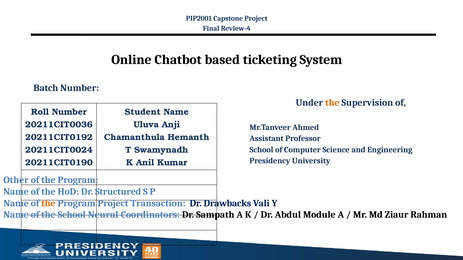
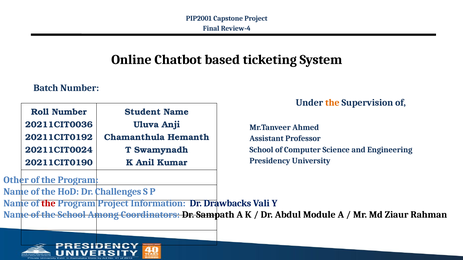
Structured: Structured -> Challenges
the at (48, 204) colour: orange -> red
Transaction: Transaction -> Information
Neural: Neural -> Among
